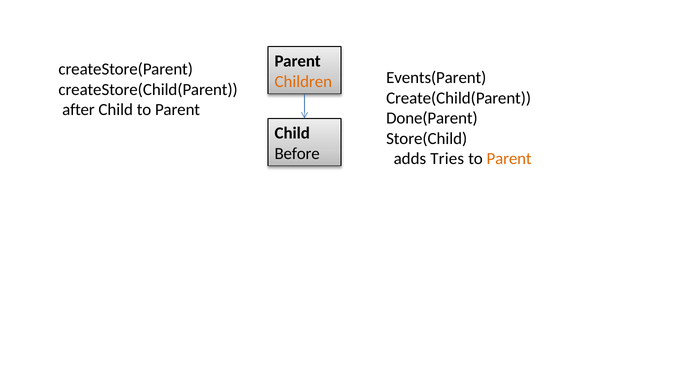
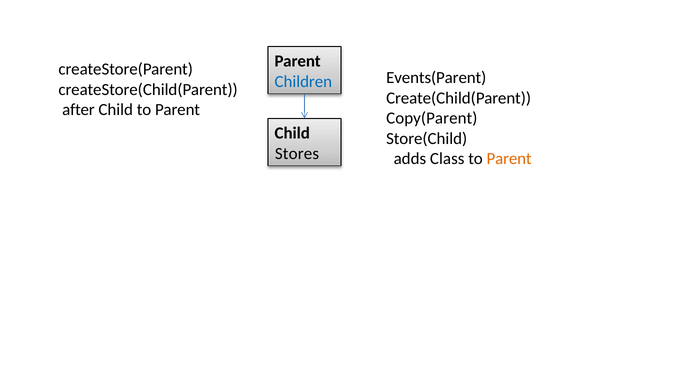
Children colour: orange -> blue
Done(Parent: Done(Parent -> Copy(Parent
Before: Before -> Stores
Tries: Tries -> Class
